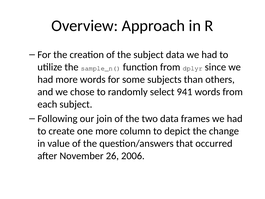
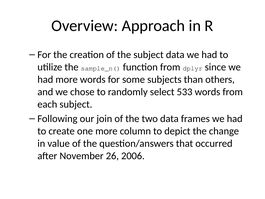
941: 941 -> 533
